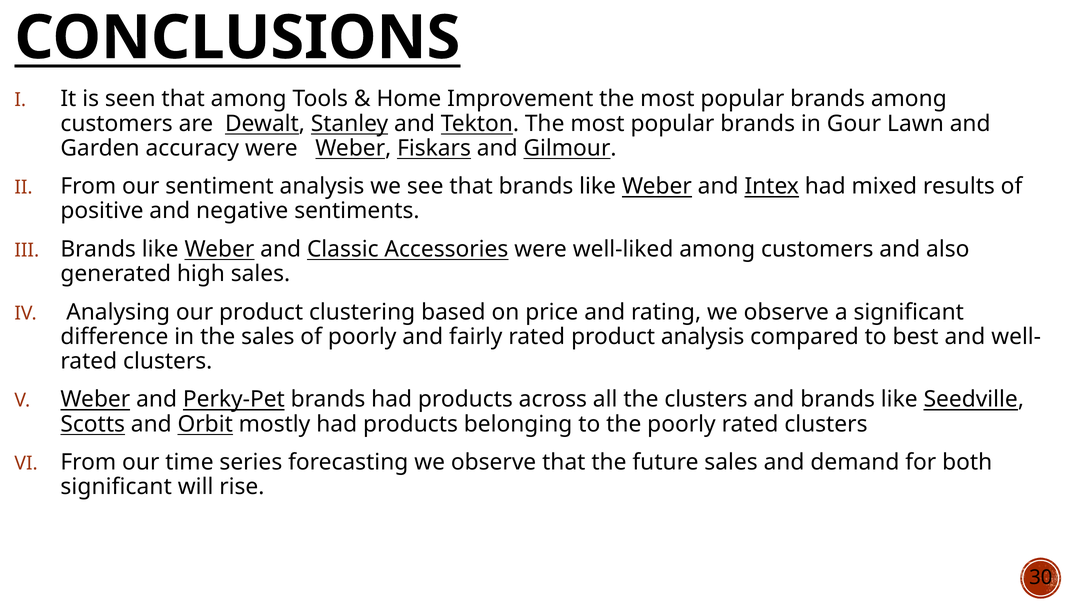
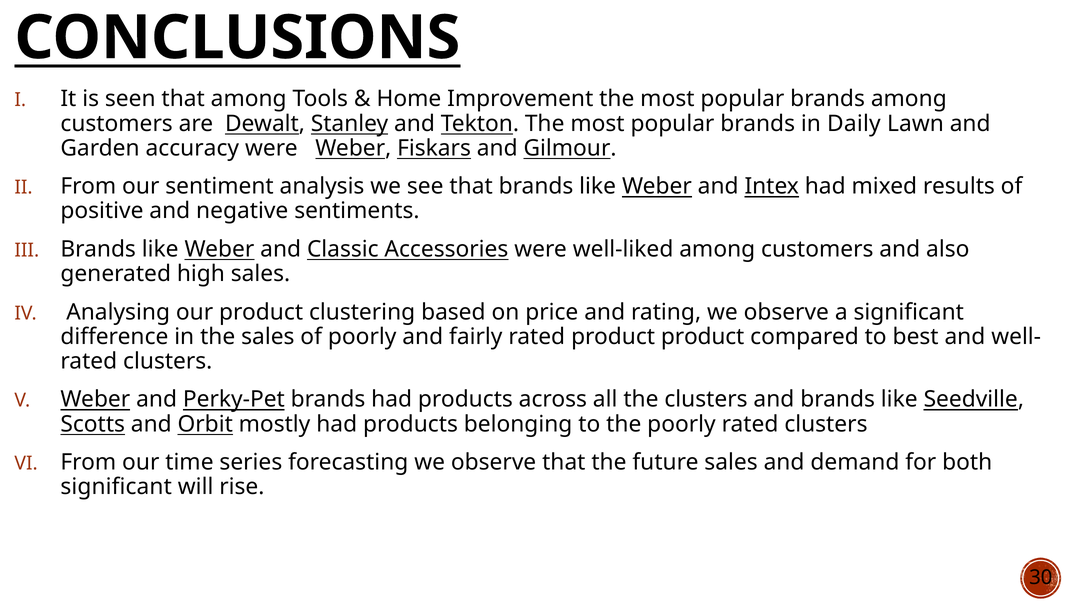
Gour: Gour -> Daily
product analysis: analysis -> product
